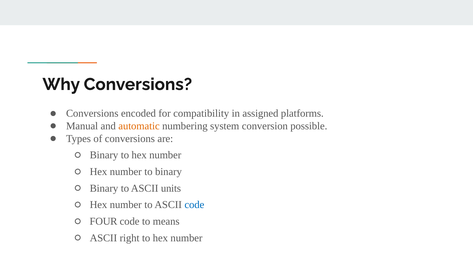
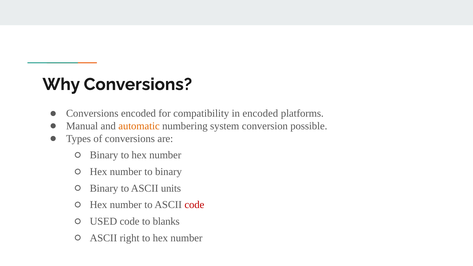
in assigned: assigned -> encoded
code at (194, 205) colour: blue -> red
FOUR: FOUR -> USED
means: means -> blanks
